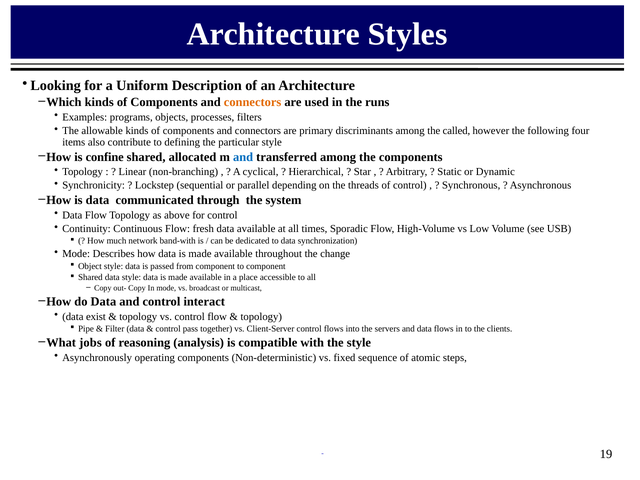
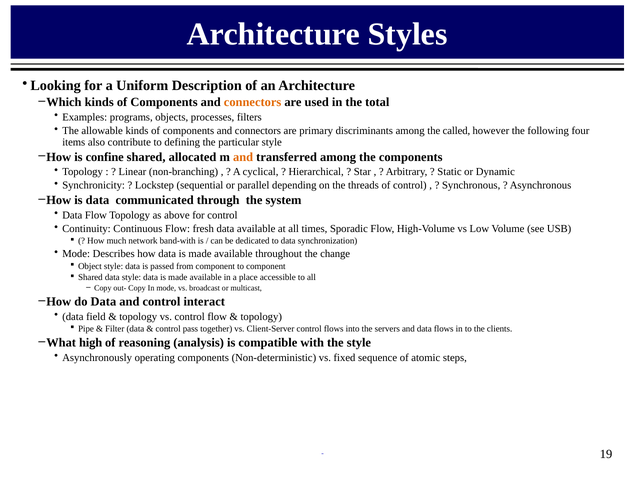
runs: runs -> total
and at (243, 157) colour: blue -> orange
exist: exist -> field
jobs: jobs -> high
